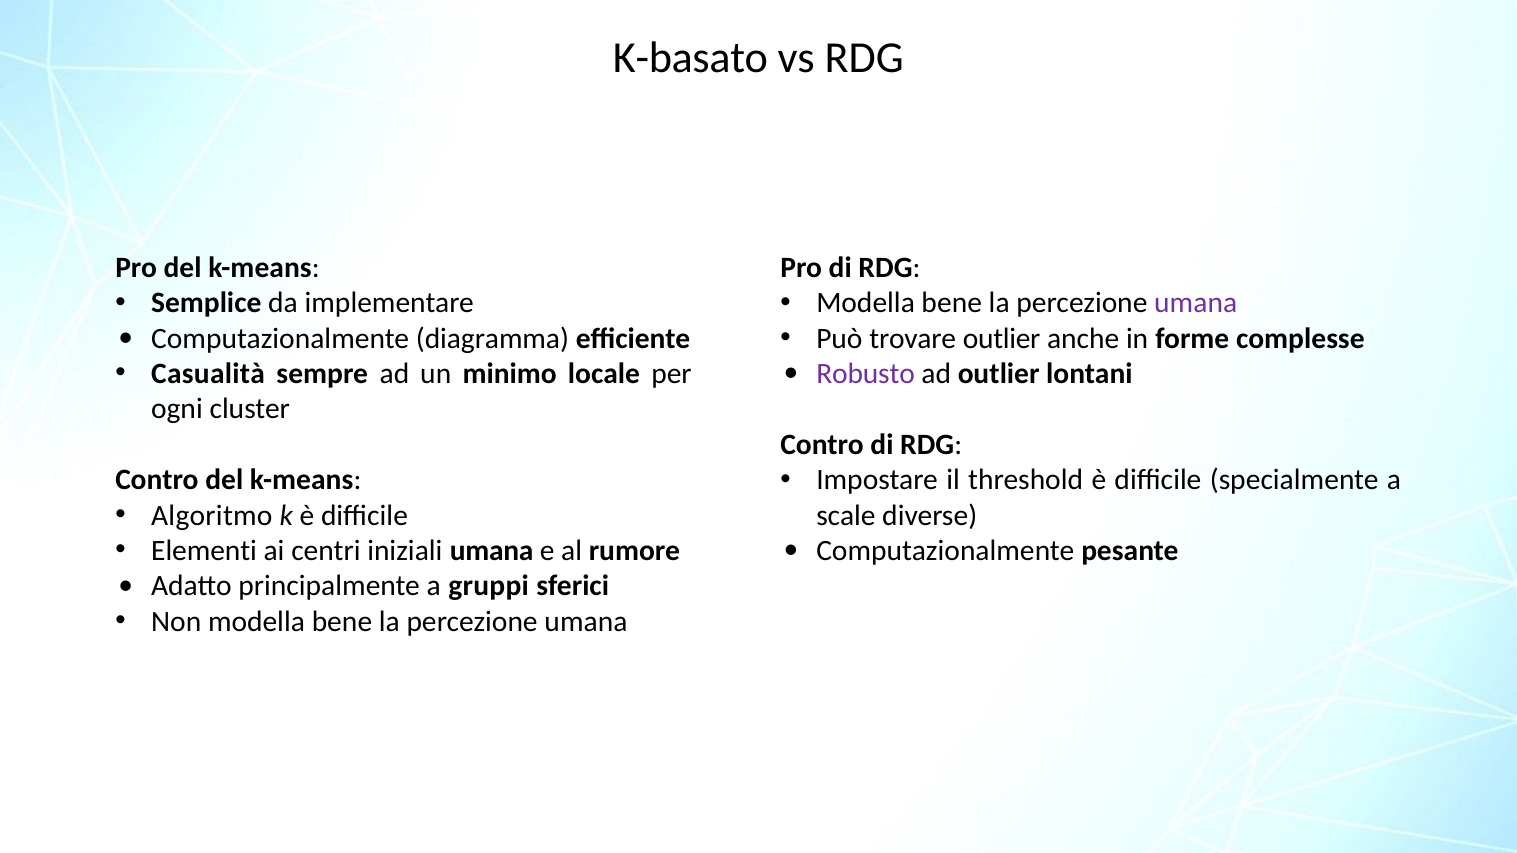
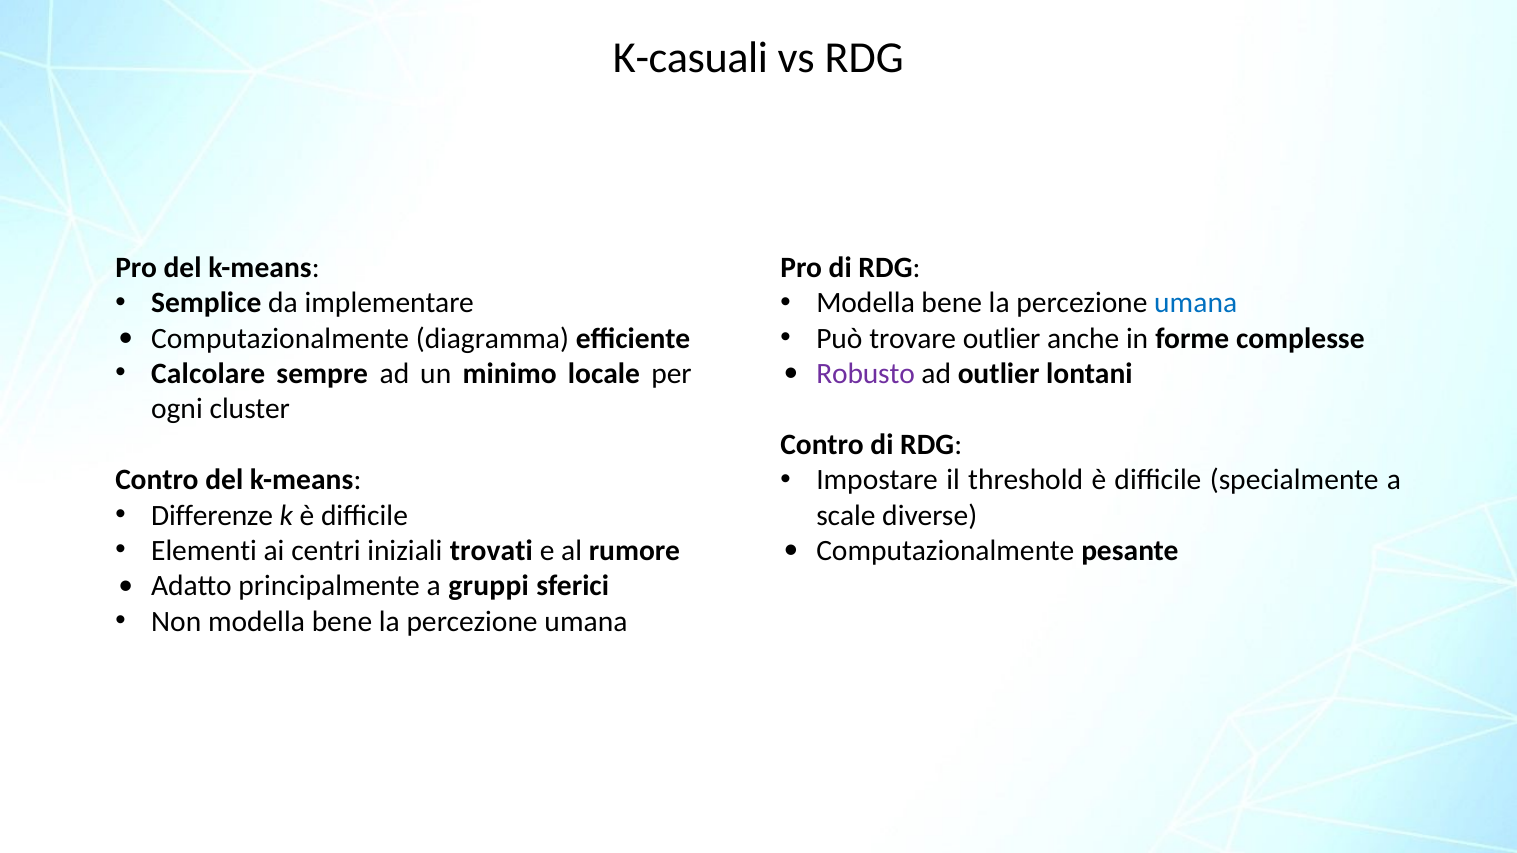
K-basato: K-basato -> K-casuali
umana at (1196, 303) colour: purple -> blue
Casualità: Casualità -> Calcolare
Algoritmo: Algoritmo -> Differenze
iniziali umana: umana -> trovati
